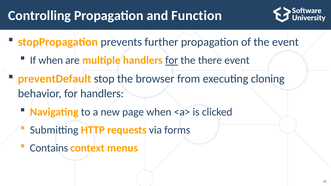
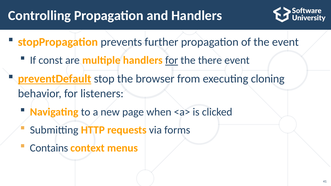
and Function: Function -> Handlers
If when: when -> const
preventDefault underline: none -> present
for handlers: handlers -> listeners
